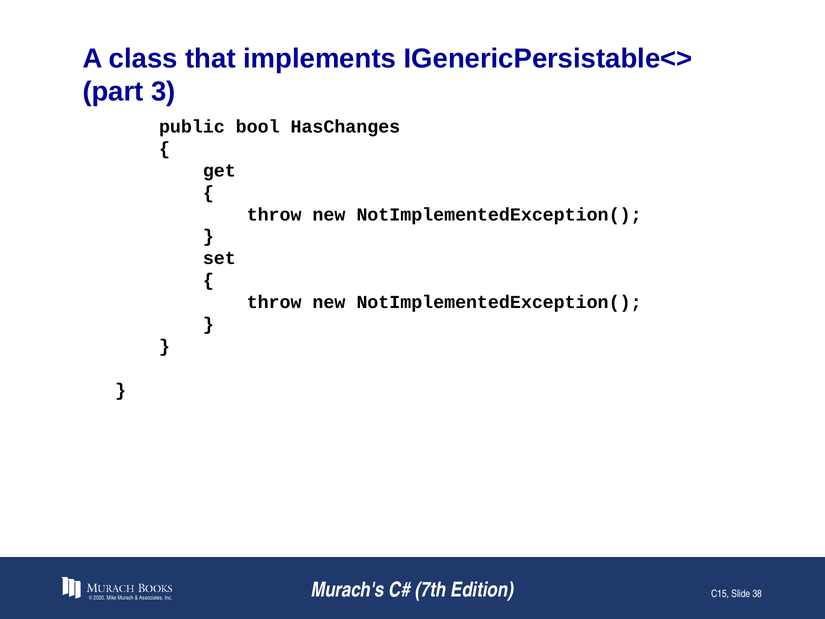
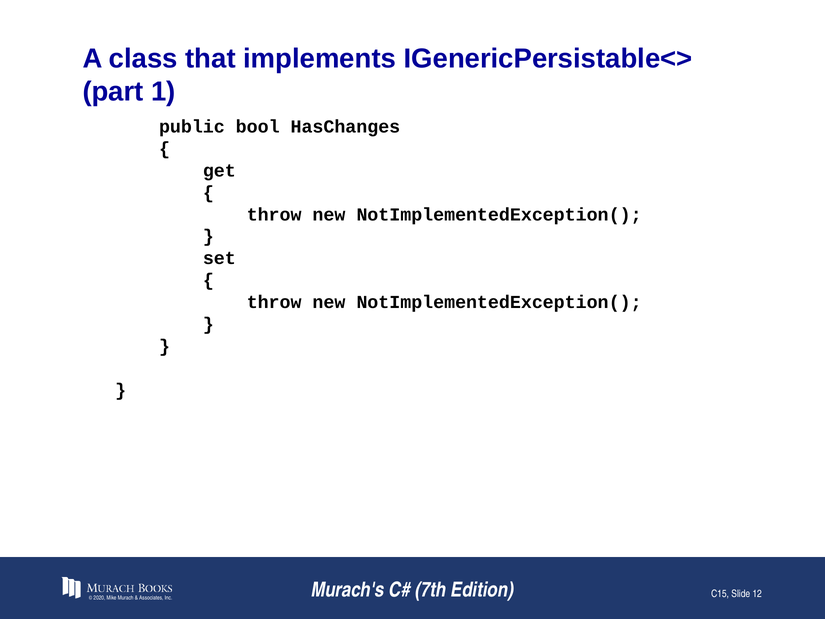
3: 3 -> 1
38: 38 -> 12
